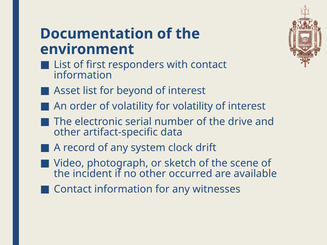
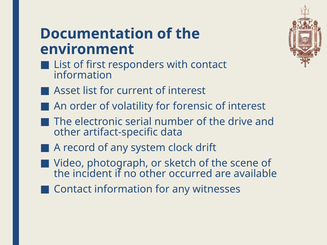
beyond: beyond -> current
for volatility: volatility -> forensic
